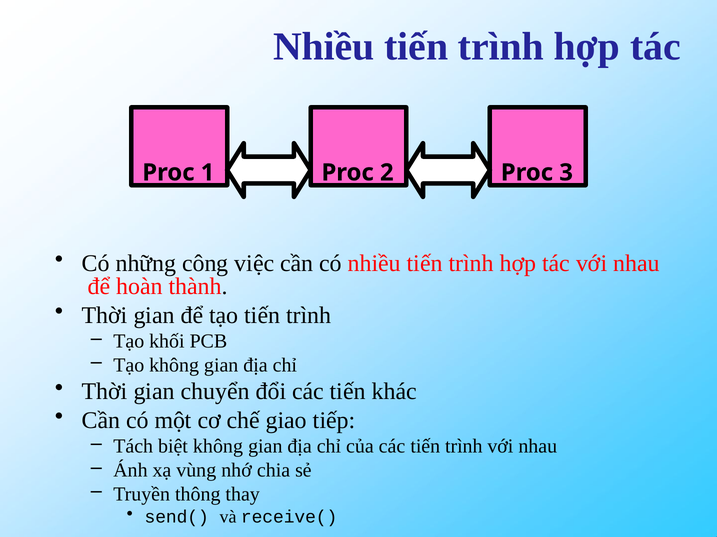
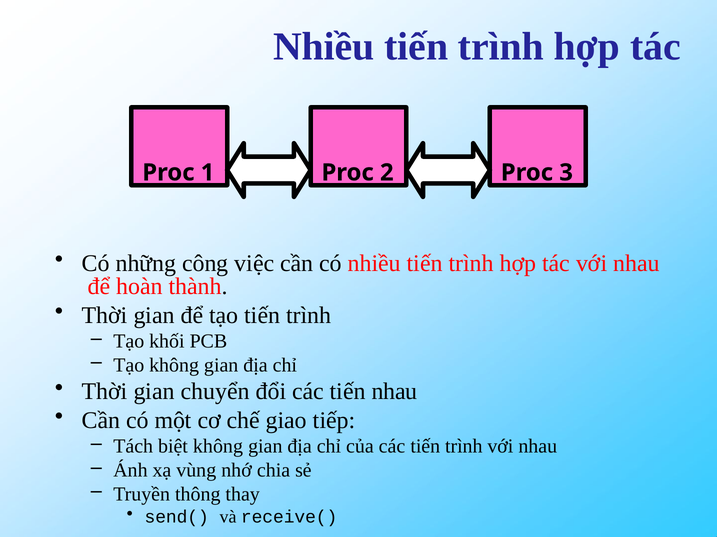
tiến khác: khác -> nhau
